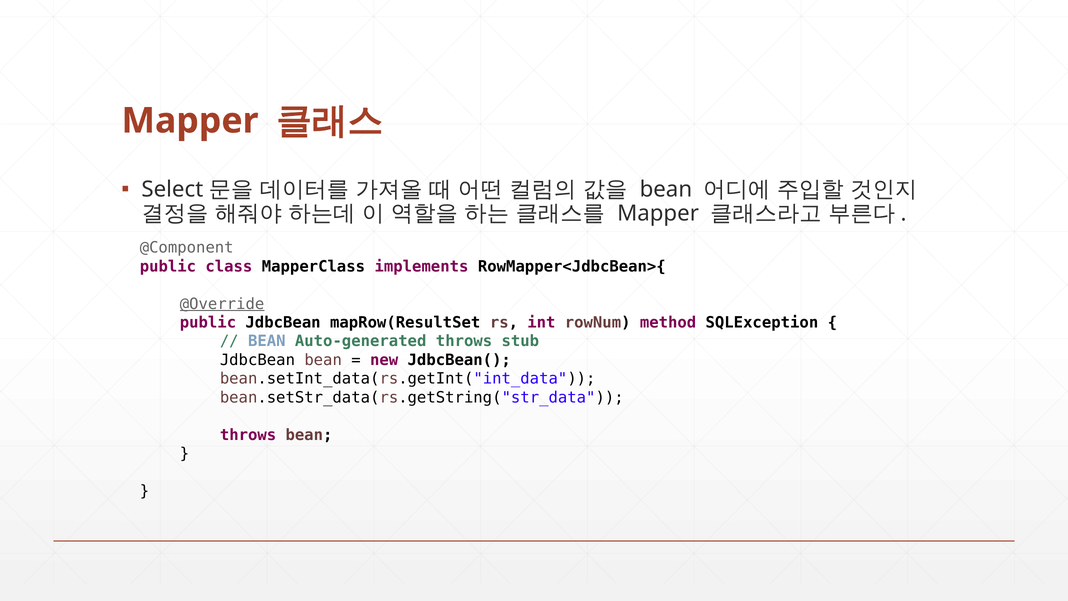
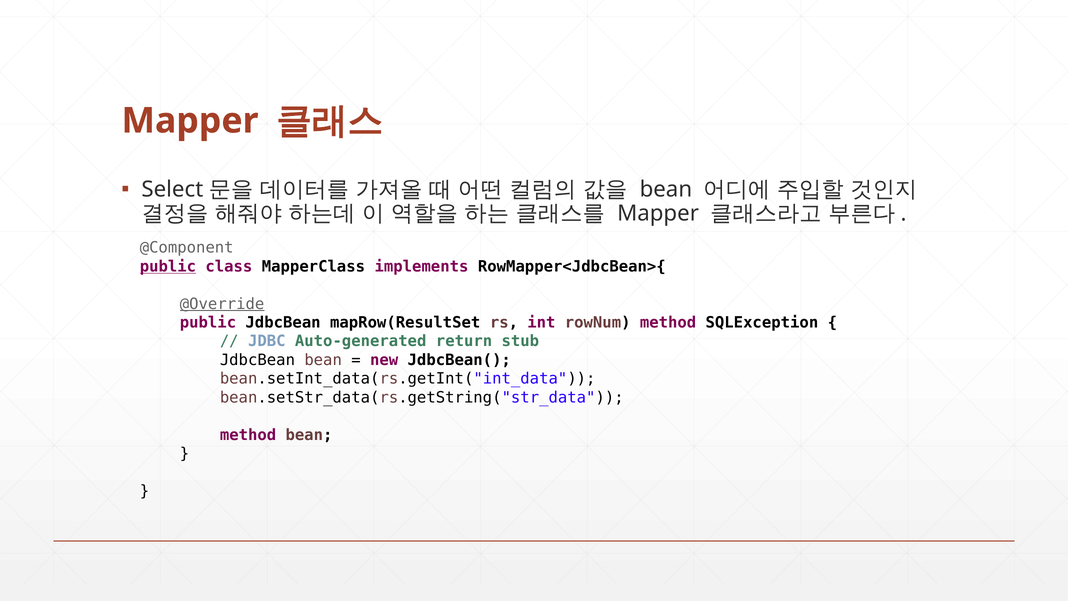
public at (168, 266) underline: none -> present
BEAN at (267, 341): BEAN -> JDBC
Auto-generated throws: throws -> return
throws at (248, 435): throws -> method
